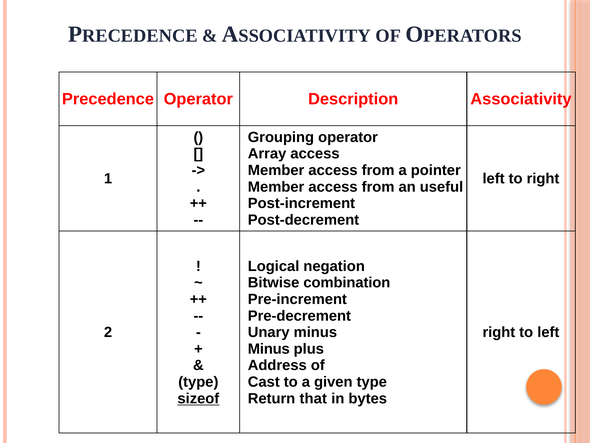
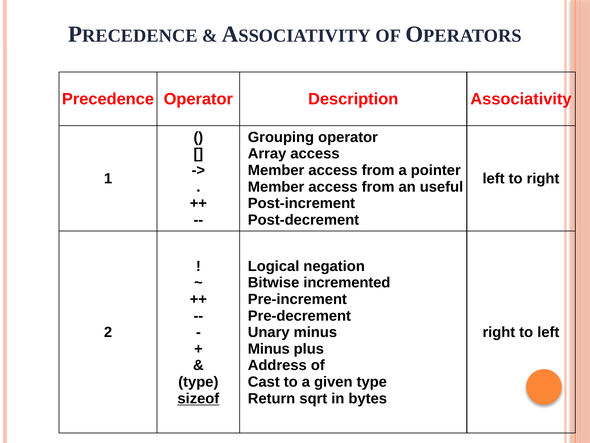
combination: combination -> incremented
that: that -> sqrt
